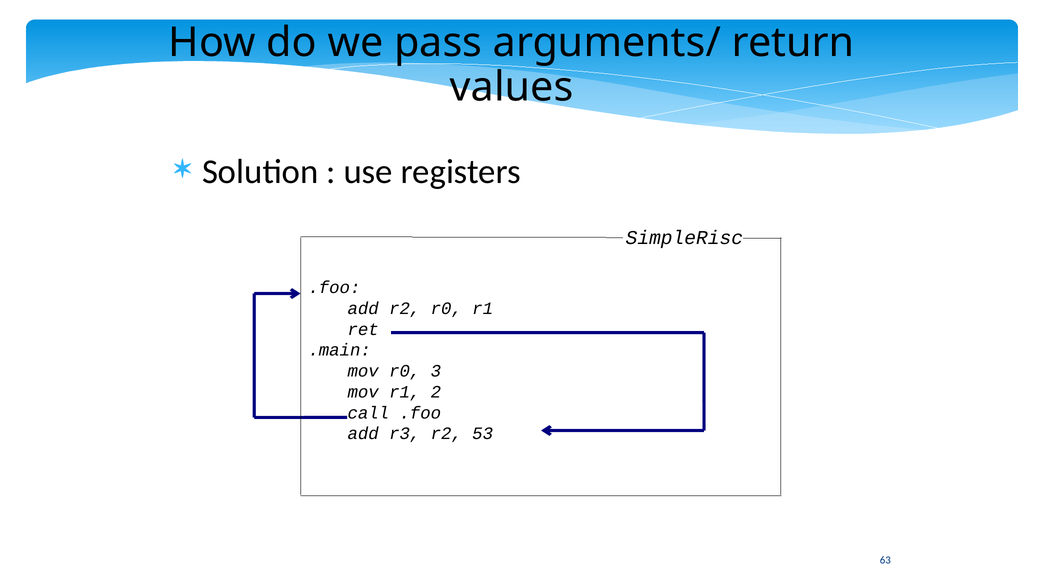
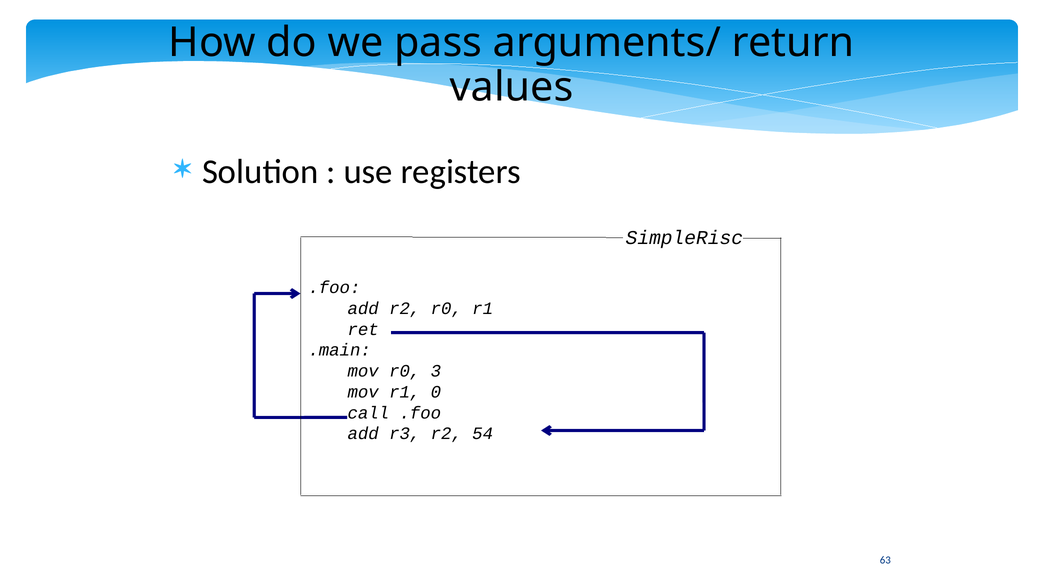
2: 2 -> 0
53: 53 -> 54
